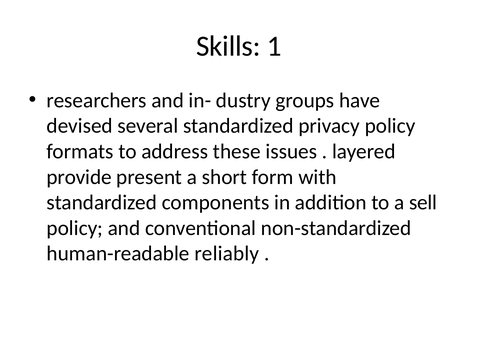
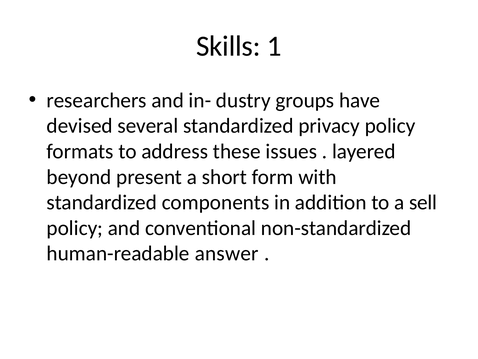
provide: provide -> beyond
reliably: reliably -> answer
